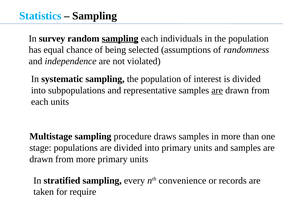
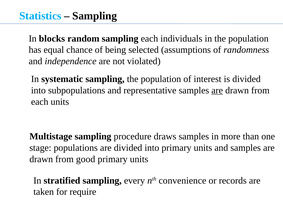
survey: survey -> blocks
sampling at (120, 38) underline: present -> none
from more: more -> good
